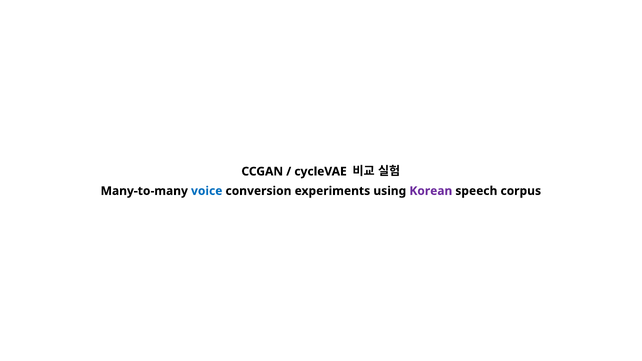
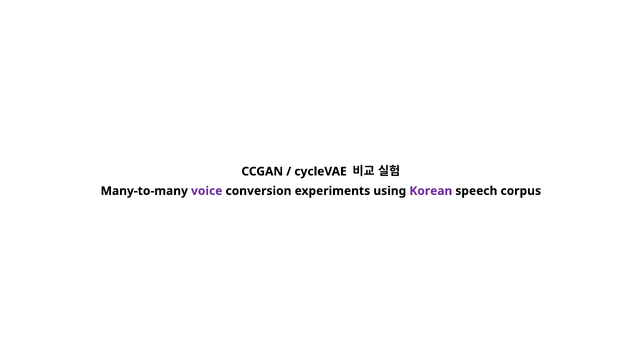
voice colour: blue -> purple
